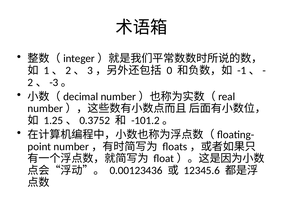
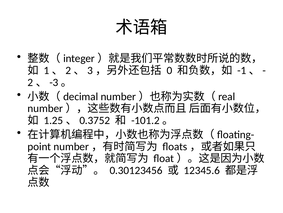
0.00123436: 0.00123436 -> 0.30123456
